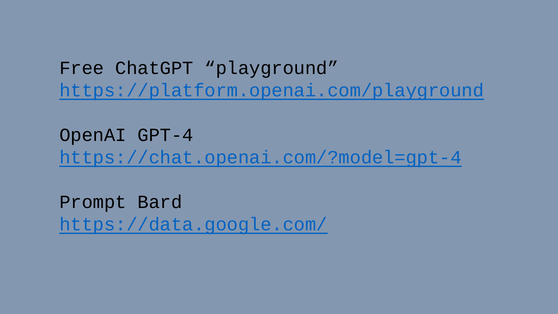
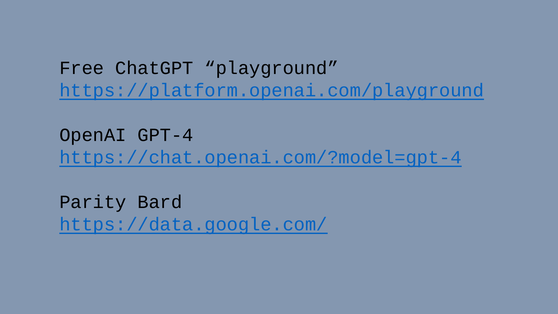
Prompt: Prompt -> Parity
